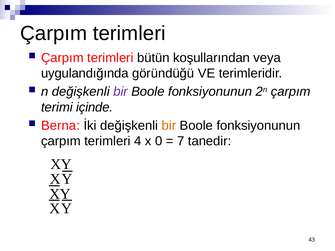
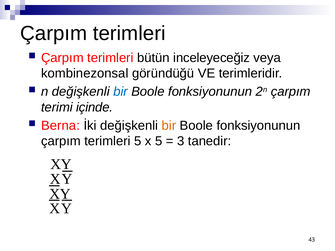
koşullarından: koşullarından -> inceleyeceğiz
uygulandığında: uygulandığında -> kombinezonsal
bir at (120, 92) colour: purple -> blue
terimleri 4: 4 -> 5
x 0: 0 -> 5
7: 7 -> 3
